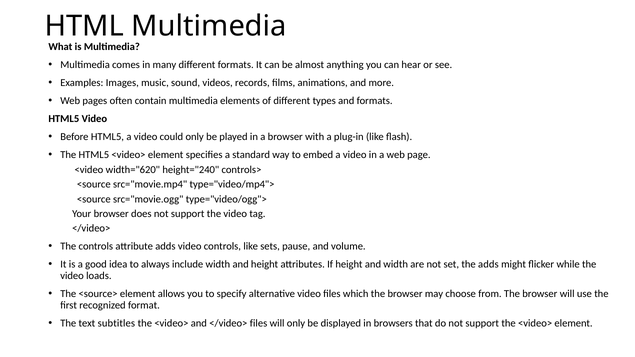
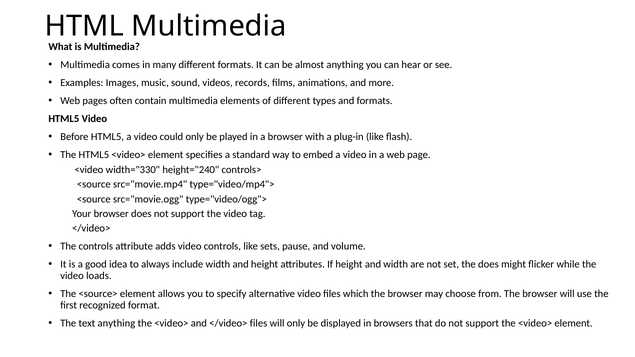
width="620: width="620 -> width="330
the adds: adds -> does
text subtitles: subtitles -> anything
